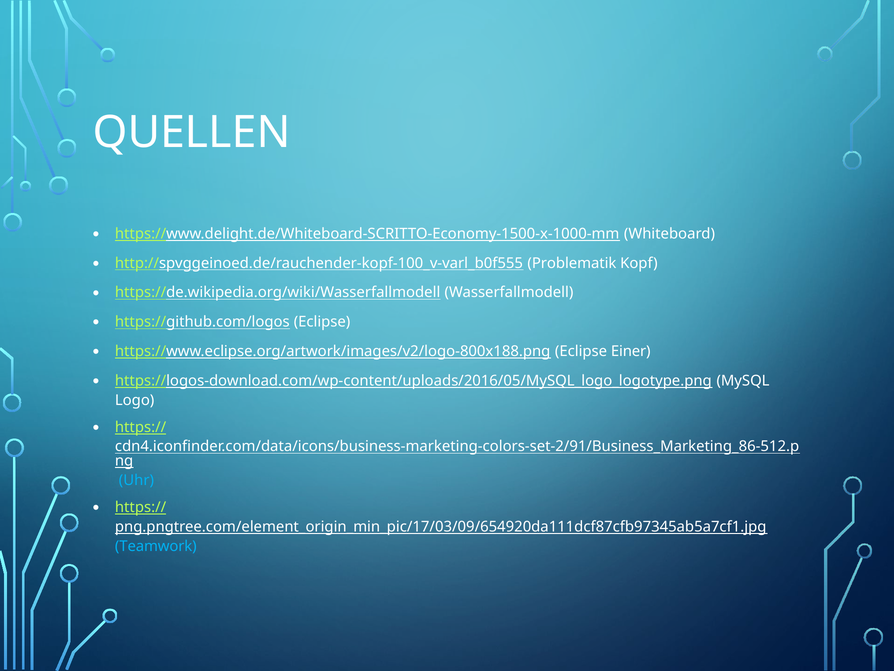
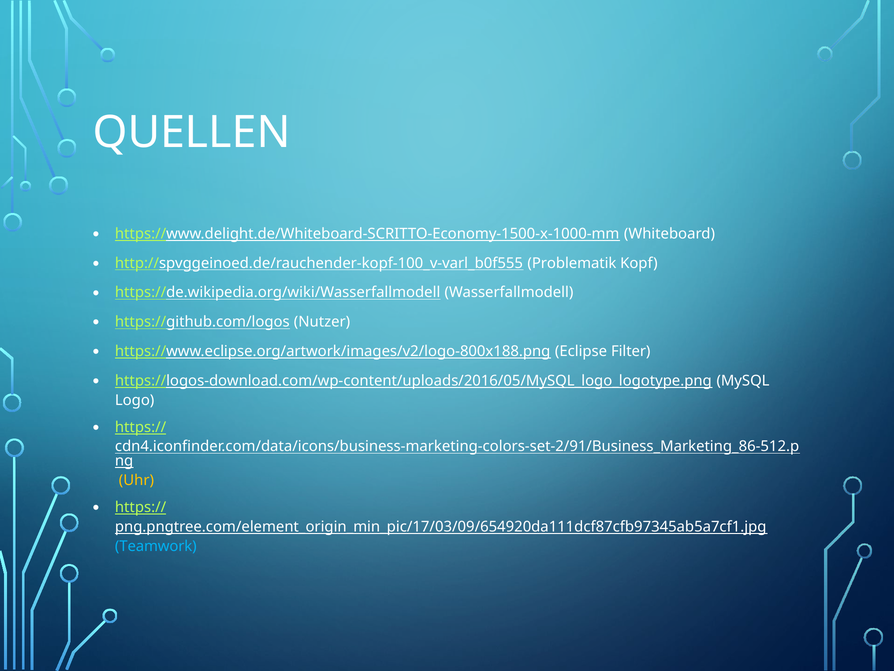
https://github.com/logos Eclipse: Eclipse -> Nutzer
Einer: Einer -> Filter
Uhr colour: light blue -> yellow
